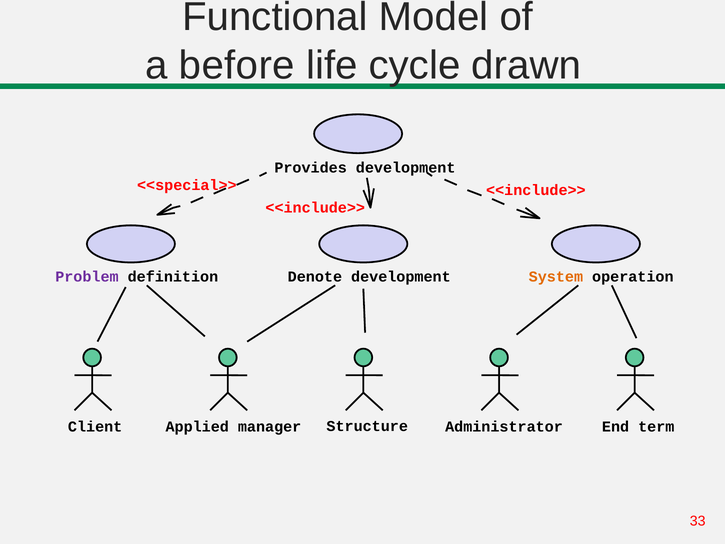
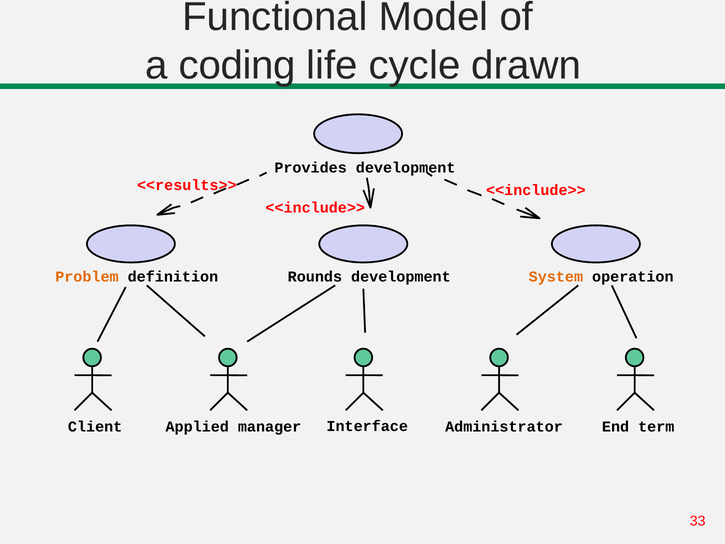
before: before -> coding
<<special>>: <<special>> -> <<results>>
Problem colour: purple -> orange
Denote: Denote -> Rounds
Structure: Structure -> Interface
